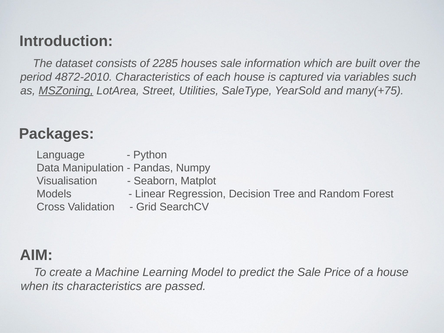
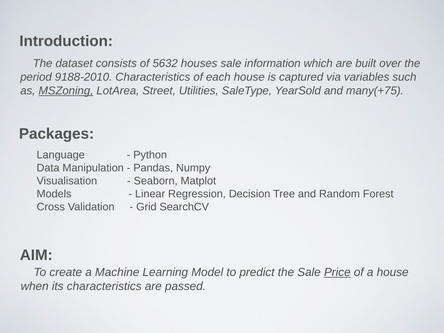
2285: 2285 -> 5632
4872-2010: 4872-2010 -> 9188-2010
Price underline: none -> present
